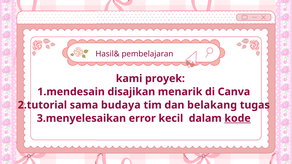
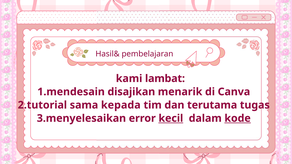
proyek: proyek -> lambat
budaya: budaya -> kepada
belakang: belakang -> terutama
kecil underline: none -> present
